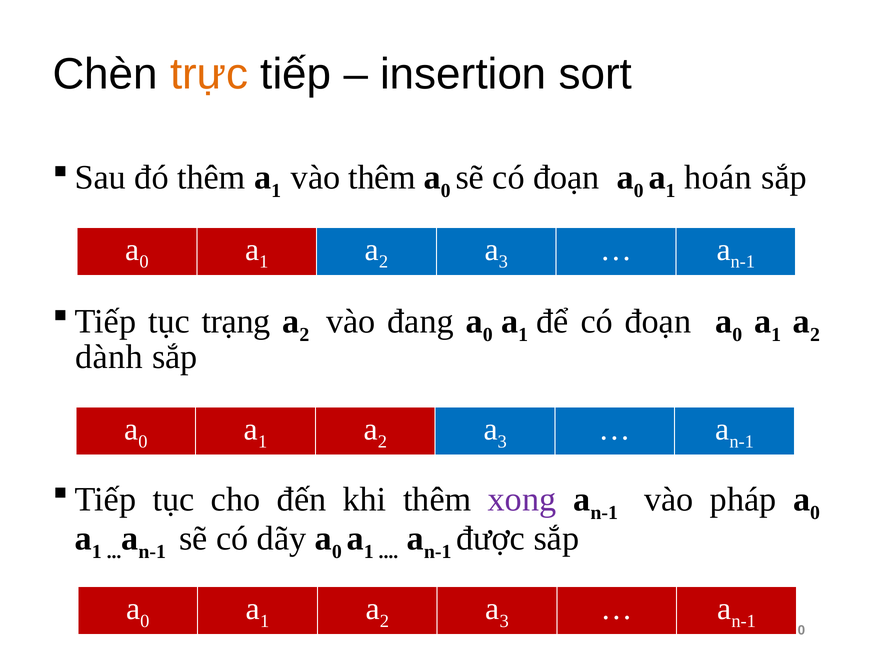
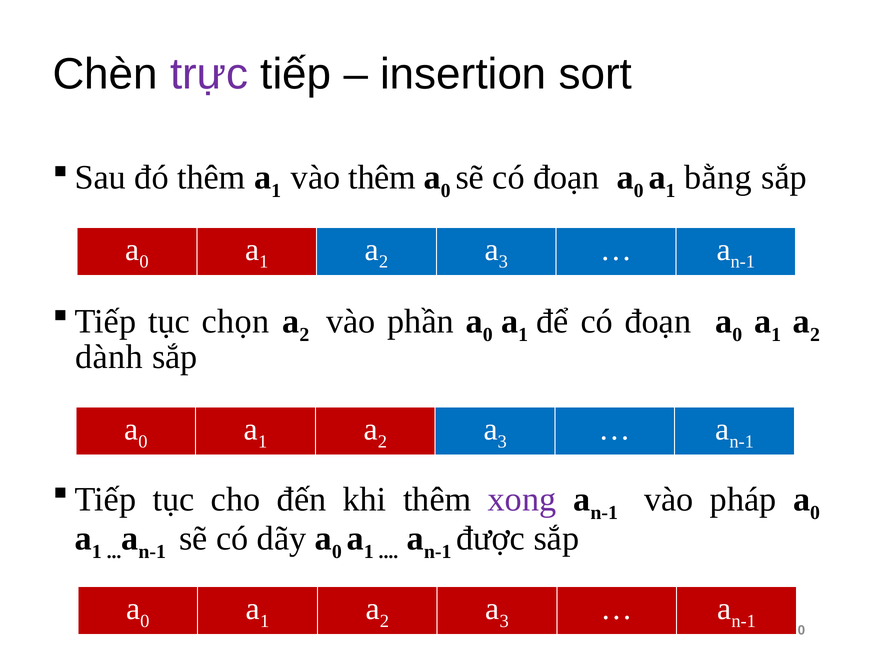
trực colour: orange -> purple
hoán: hoán -> bằng
trạng: trạng -> chọn
đang: đang -> phần
